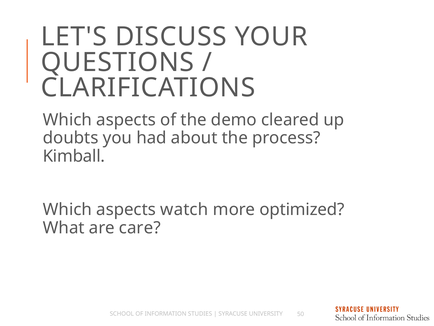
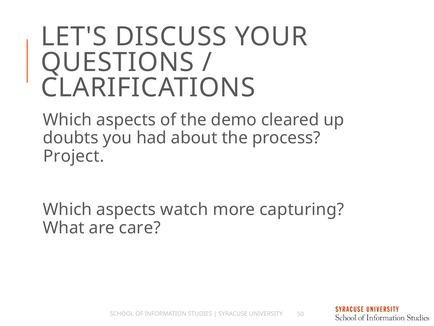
Kimball: Kimball -> Project
optimized: optimized -> capturing
